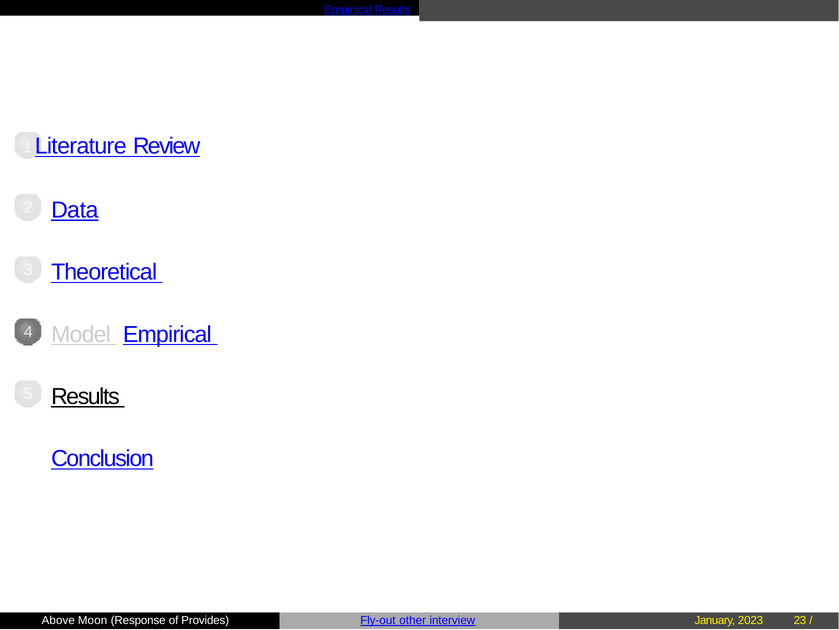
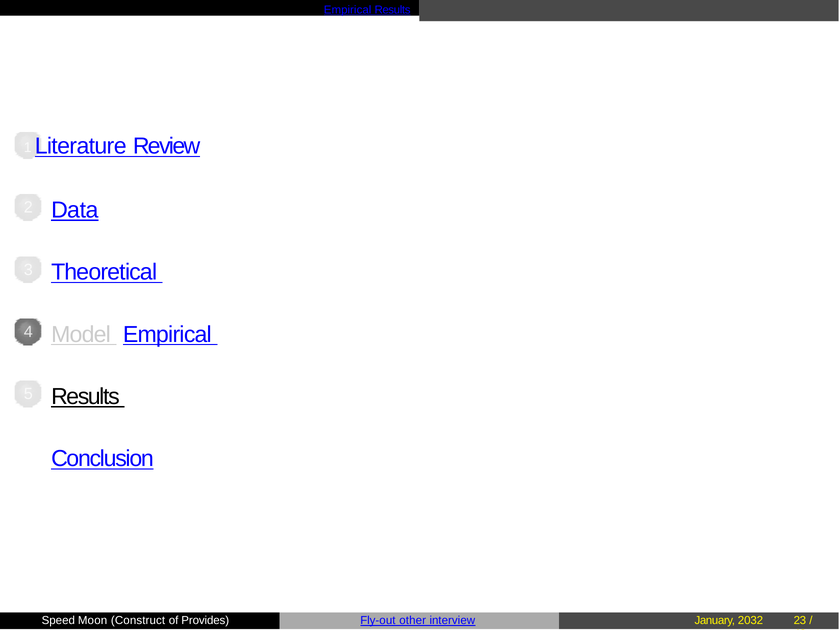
Above: Above -> Speed
Response: Response -> Construct
2023: 2023 -> 2032
